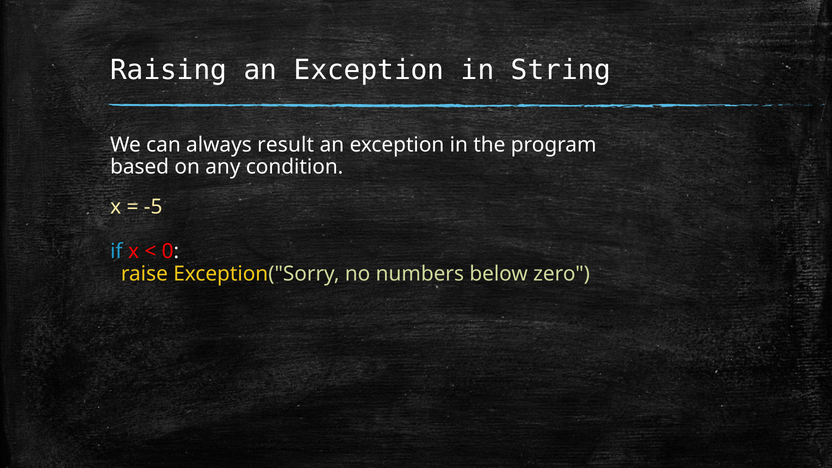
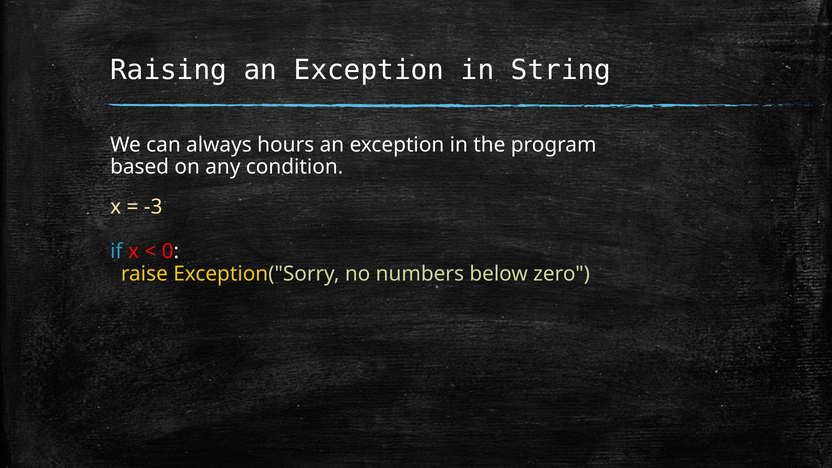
result: result -> hours
-5: -5 -> -3
